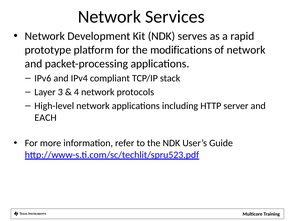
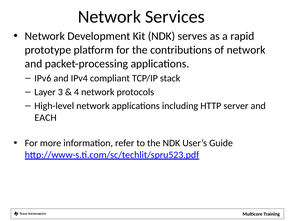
modifications: modifications -> contributions
